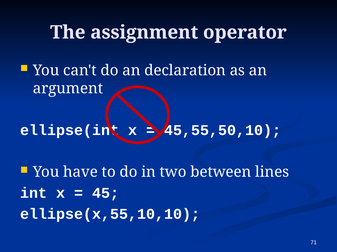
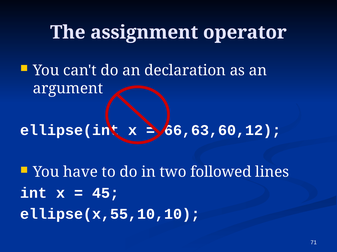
45,55,50,10: 45,55,50,10 -> 66,63,60,12
between: between -> followed
